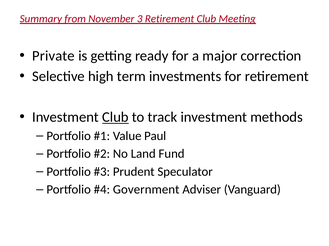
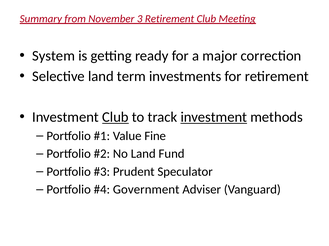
Private: Private -> System
Selective high: high -> land
investment at (214, 117) underline: none -> present
Paul: Paul -> Fine
